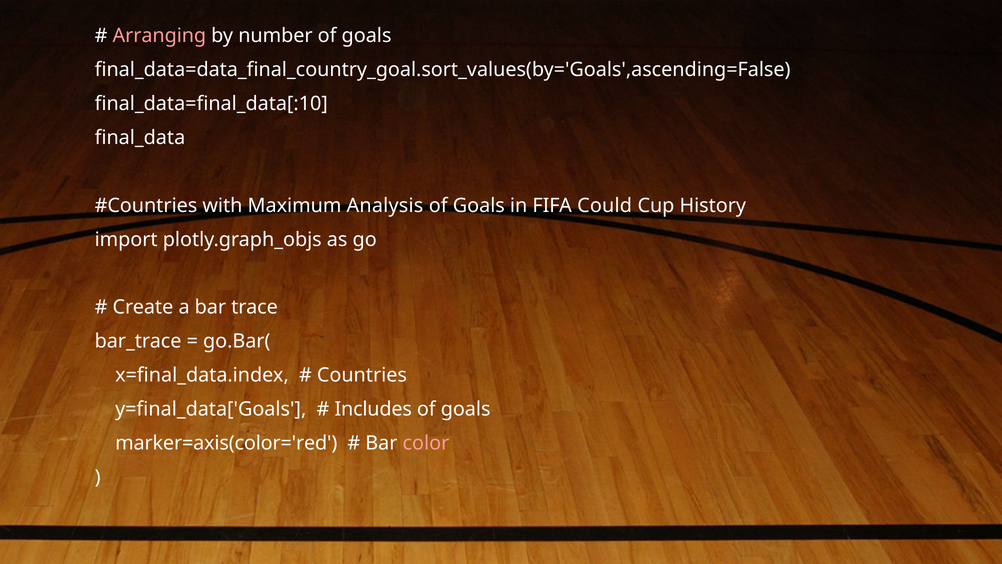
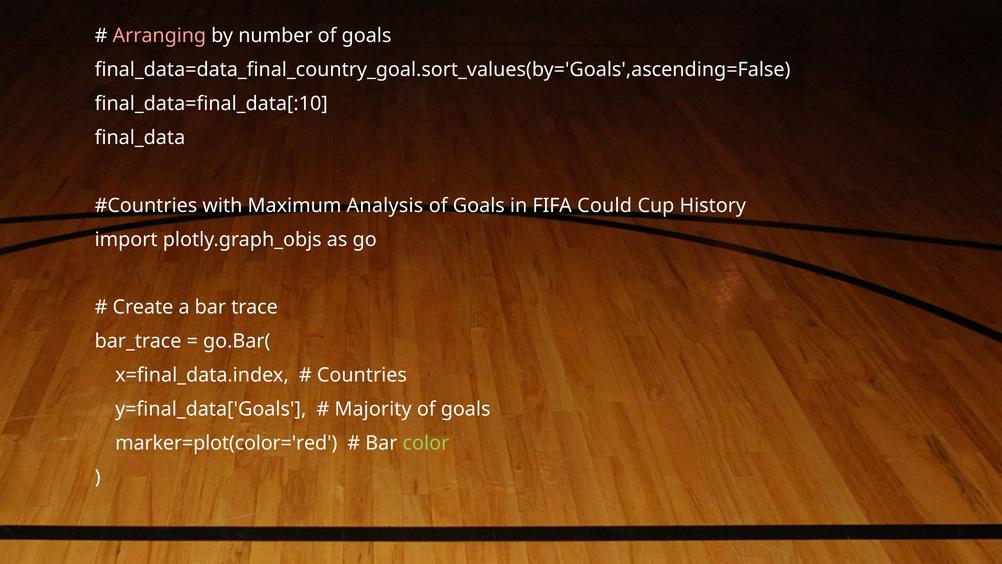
Includes: Includes -> Majority
marker=axis(color='red: marker=axis(color='red -> marker=plot(color='red
color colour: pink -> light green
